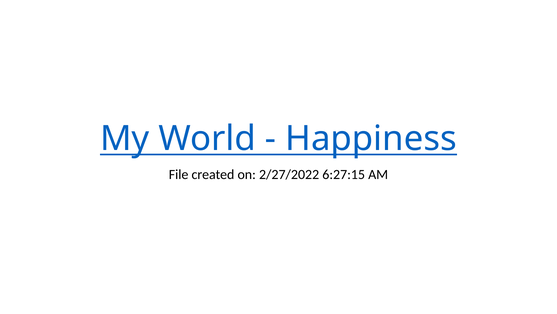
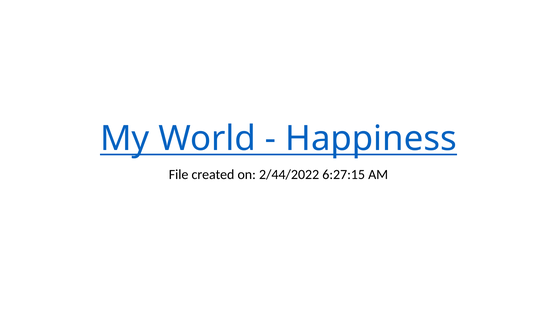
2/27/2022: 2/27/2022 -> 2/44/2022
